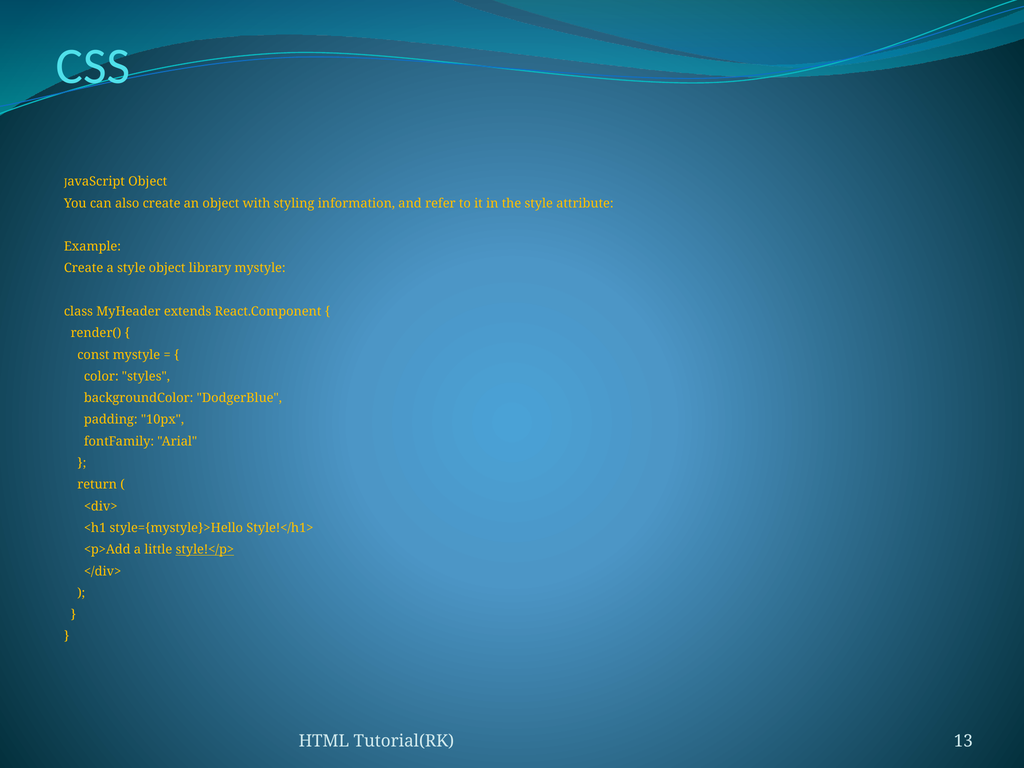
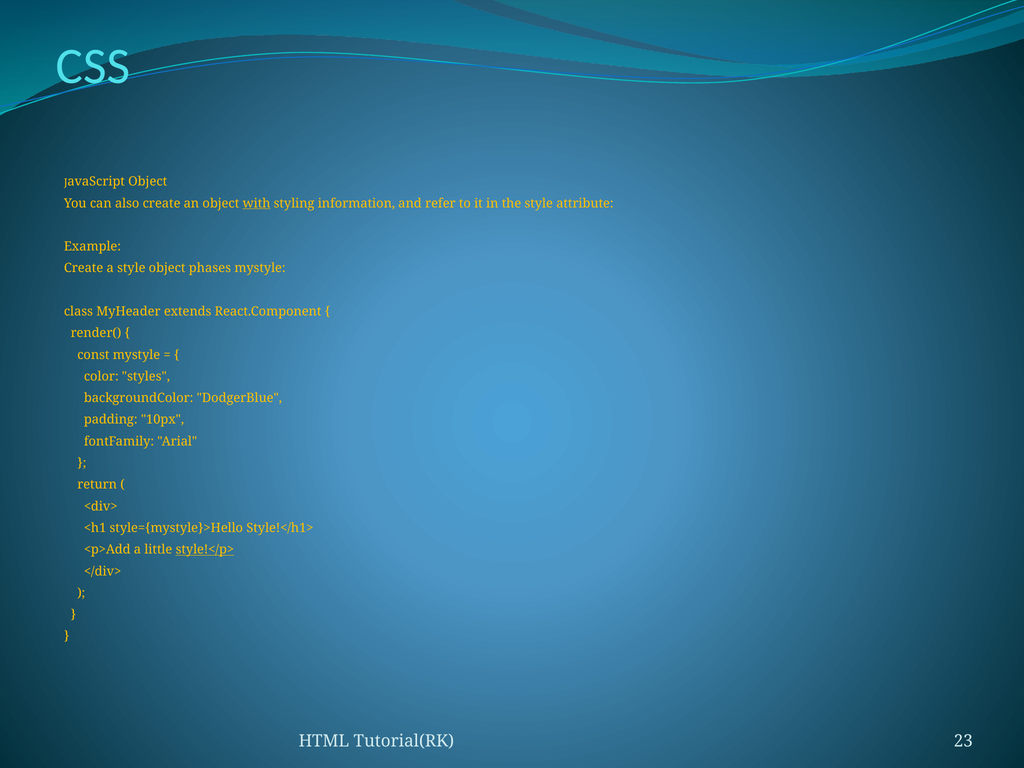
with underline: none -> present
library: library -> phases
13: 13 -> 23
